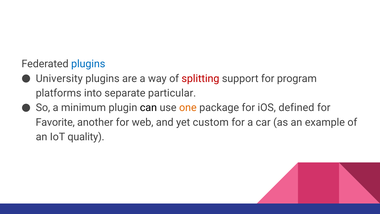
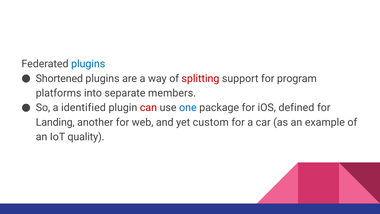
University: University -> Shortened
particular: particular -> members
minimum: minimum -> identified
can colour: black -> red
one colour: orange -> blue
Favorite: Favorite -> Landing
